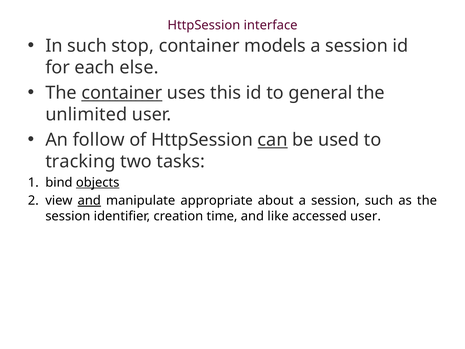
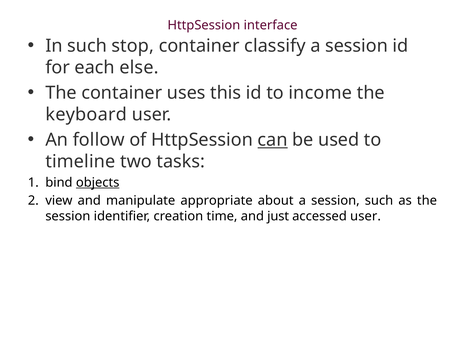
models: models -> classify
container at (122, 93) underline: present -> none
general: general -> income
unlimited: unlimited -> keyboard
tracking: tracking -> timeline
and at (89, 200) underline: present -> none
like: like -> just
